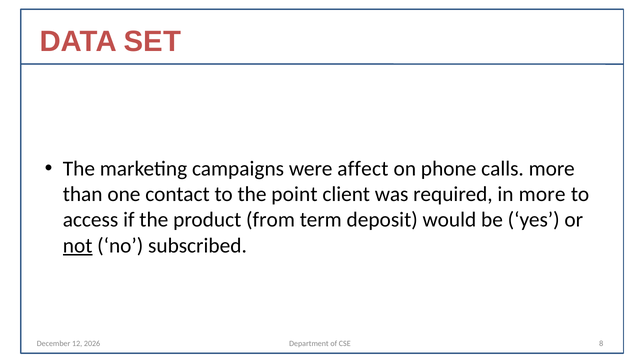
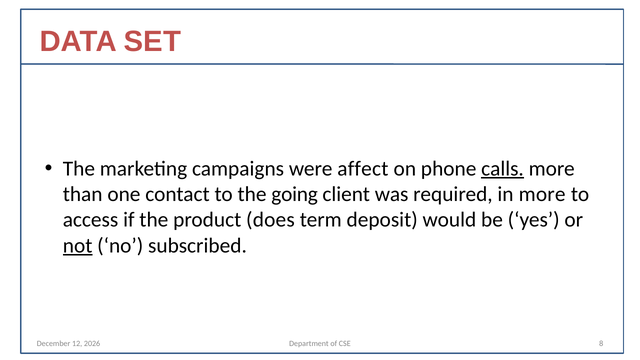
calls underline: none -> present
point: point -> going
from: from -> does
